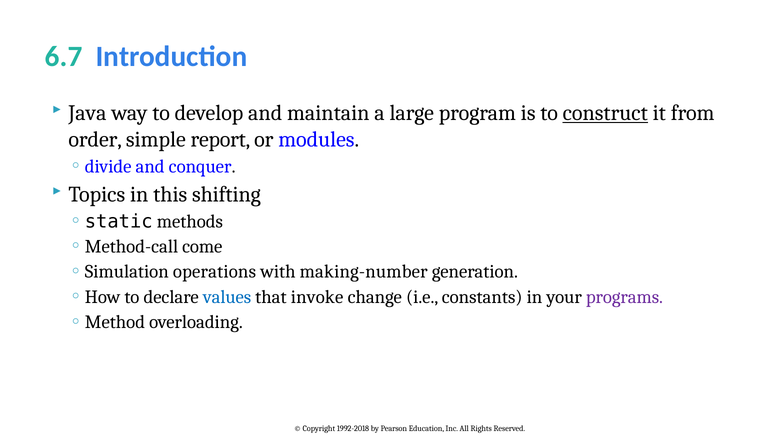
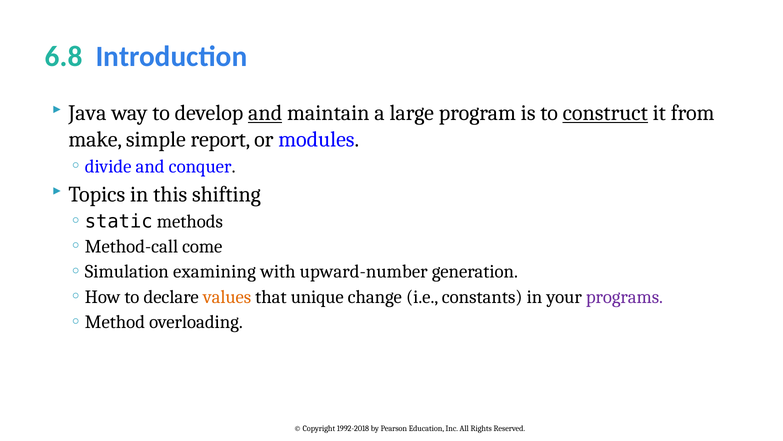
6.7: 6.7 -> 6.8
and at (265, 113) underline: none -> present
order: order -> make
operations: operations -> examining
making-number: making-number -> upward-number
values colour: blue -> orange
invoke: invoke -> unique
